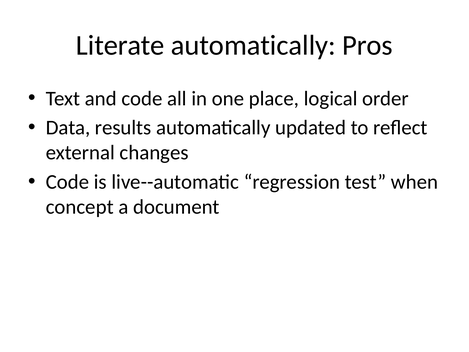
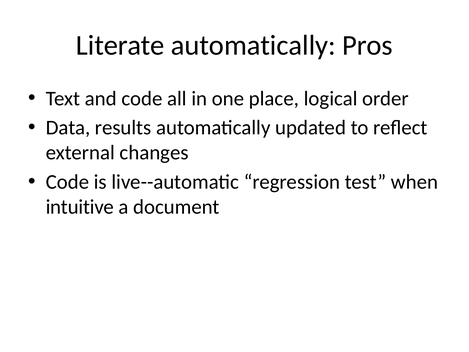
concept: concept -> intuitive
